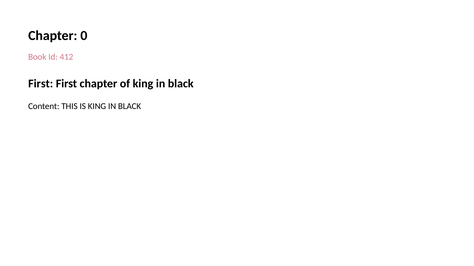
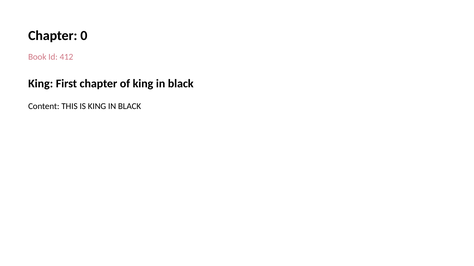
First at (41, 84): First -> King
